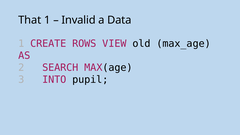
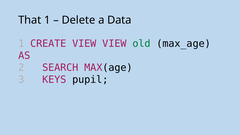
Invalid: Invalid -> Delete
CREATE ROWS: ROWS -> VIEW
old colour: black -> green
INTO: INTO -> KEYS
